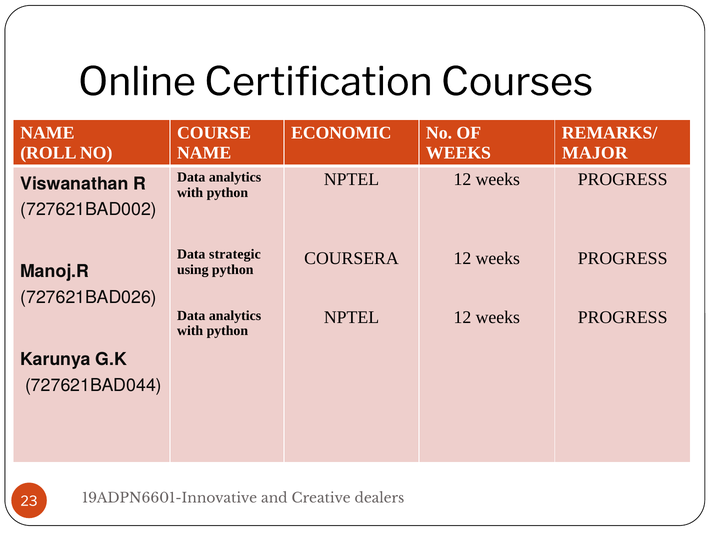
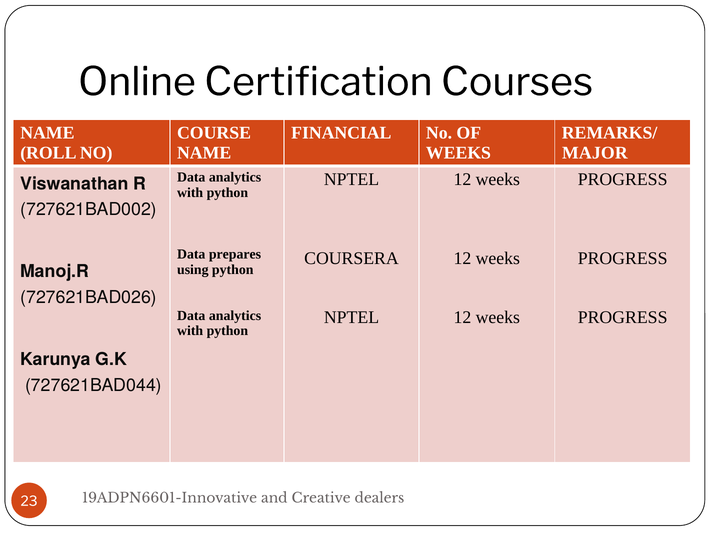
ECONOMIC: ECONOMIC -> FINANCIAL
strategic: strategic -> prepares
